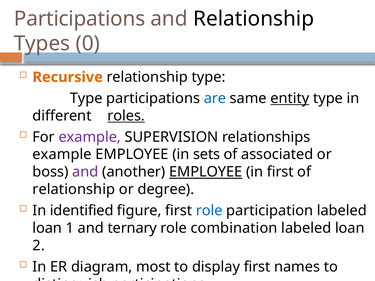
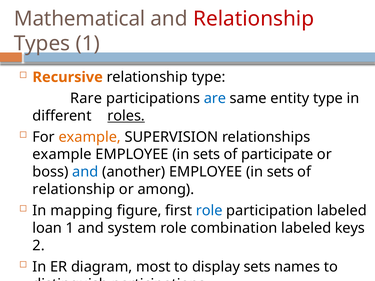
Participations at (80, 19): Participations -> Mathematical
Relationship at (254, 19) colour: black -> red
Types 0: 0 -> 1
Type at (86, 98): Type -> Rare
entity underline: present -> none
example at (90, 137) colour: purple -> orange
associated: associated -> participate
and at (85, 172) colour: purple -> blue
EMPLOYEE at (206, 172) underline: present -> none
first at (280, 172): first -> sets
degree: degree -> among
identified: identified -> mapping
ternary: ternary -> system
loan at (350, 228): loan -> keys
display first: first -> sets
